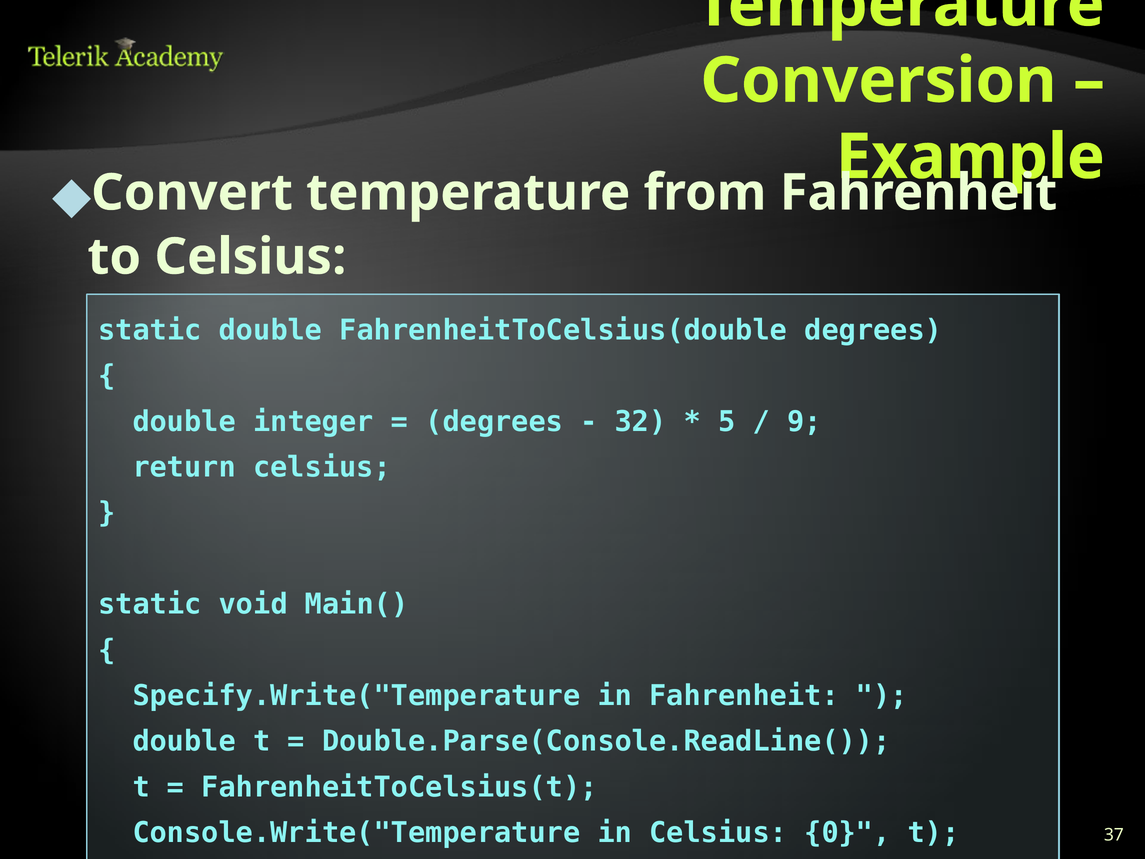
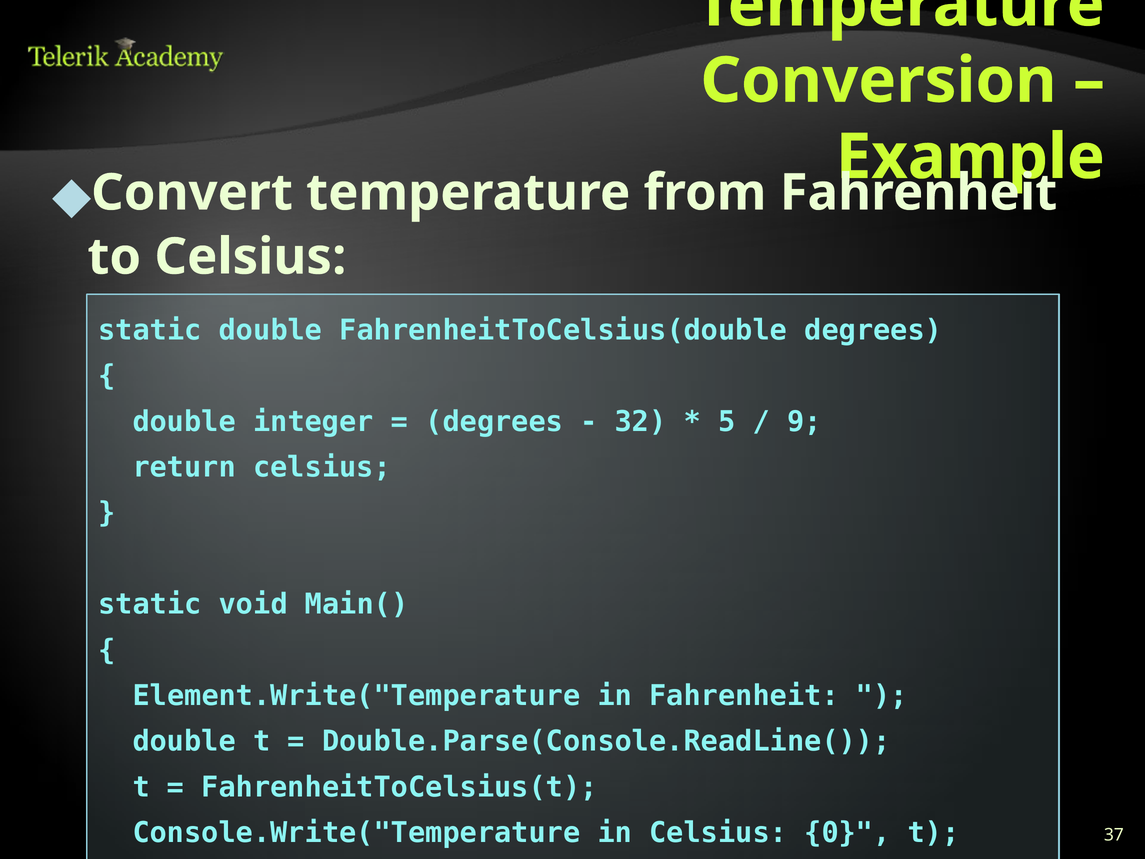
Specify.Write("Temperature: Specify.Write("Temperature -> Element.Write("Temperature
